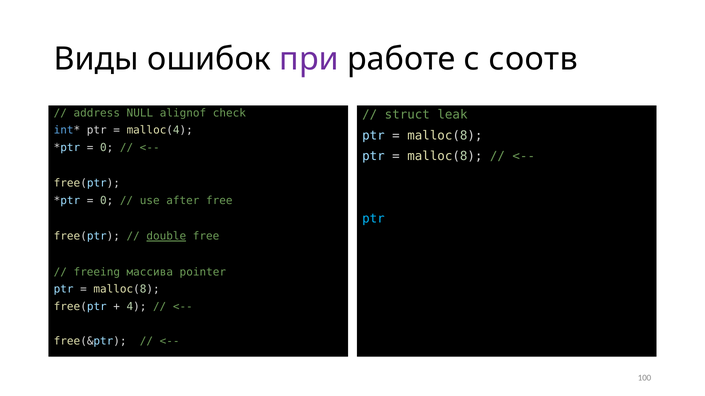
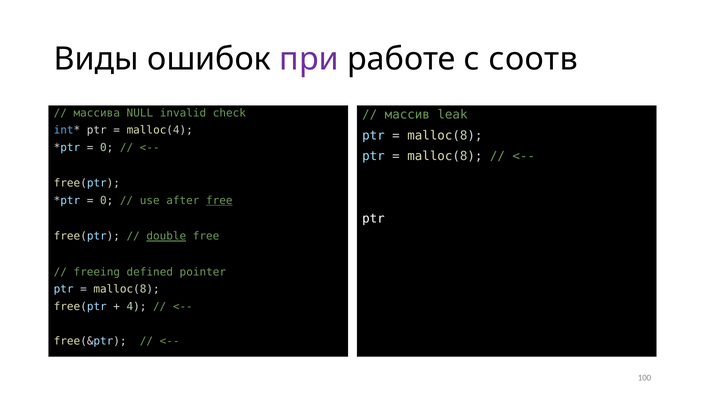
address: address -> массива
alignof: alignof -> invalid
struct: struct -> массив
free at (219, 201) underline: none -> present
ptr at (373, 219) colour: light blue -> white
массива: массива -> defined
